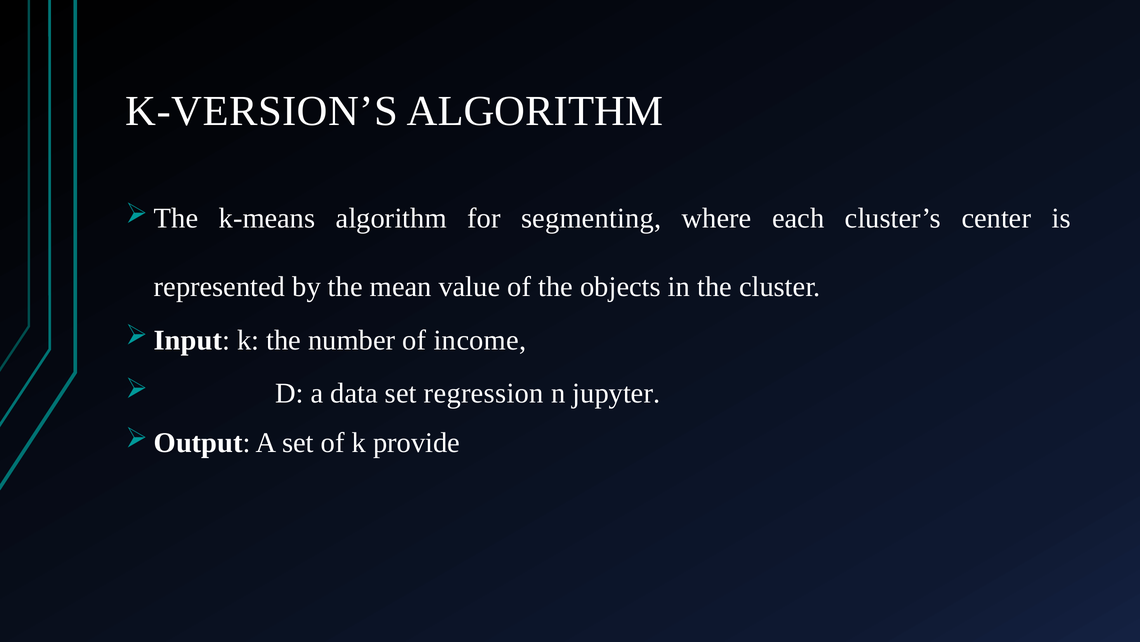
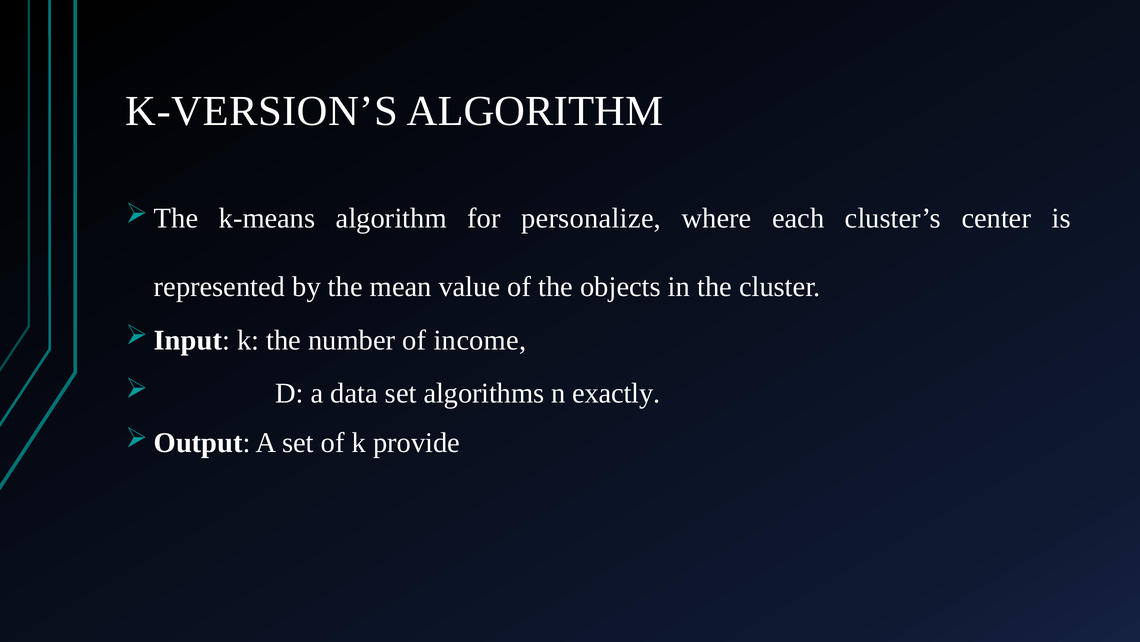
segmenting: segmenting -> personalize
regression: regression -> algorithms
jupyter: jupyter -> exactly
